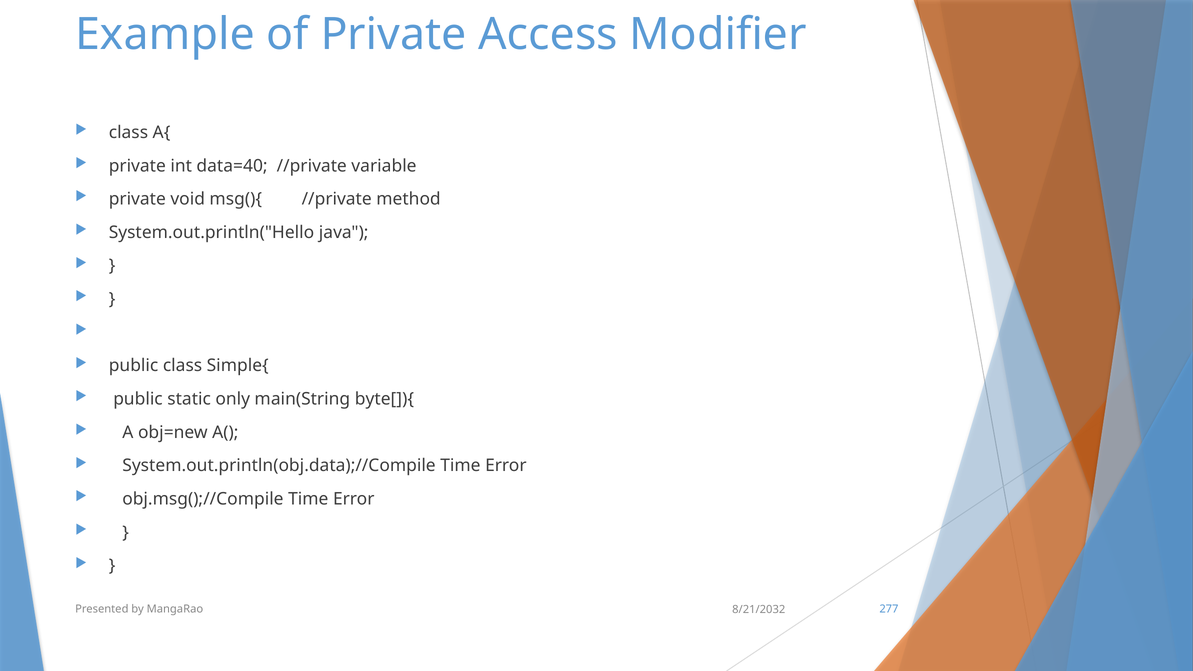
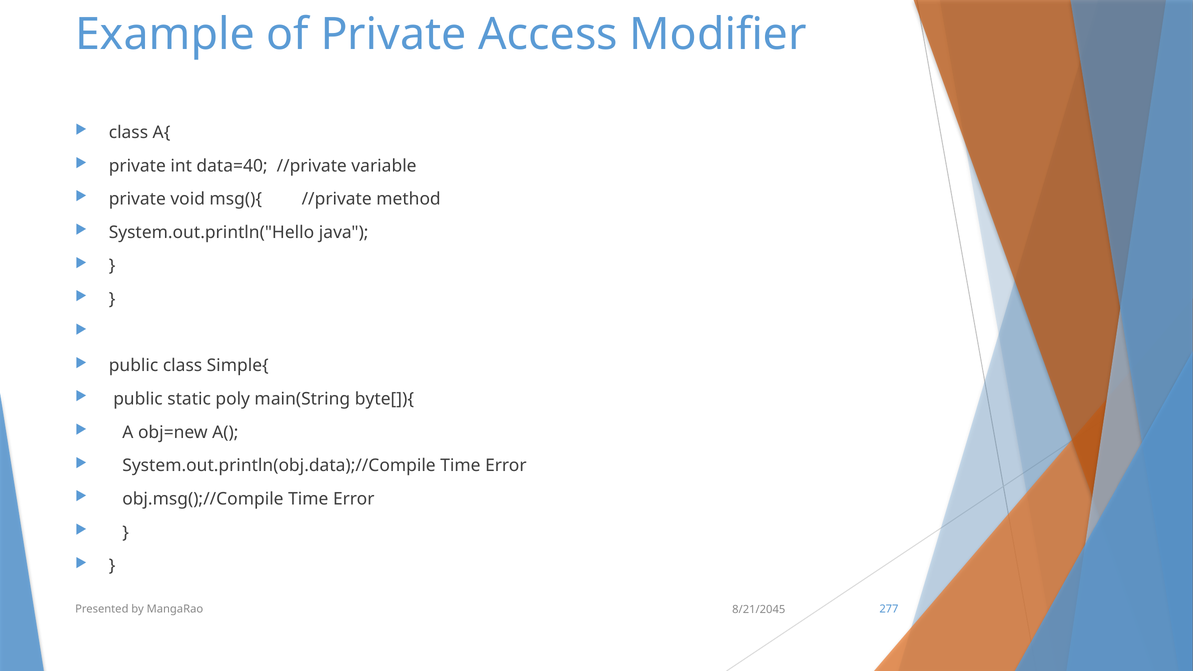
only: only -> poly
8/21/2032: 8/21/2032 -> 8/21/2045
